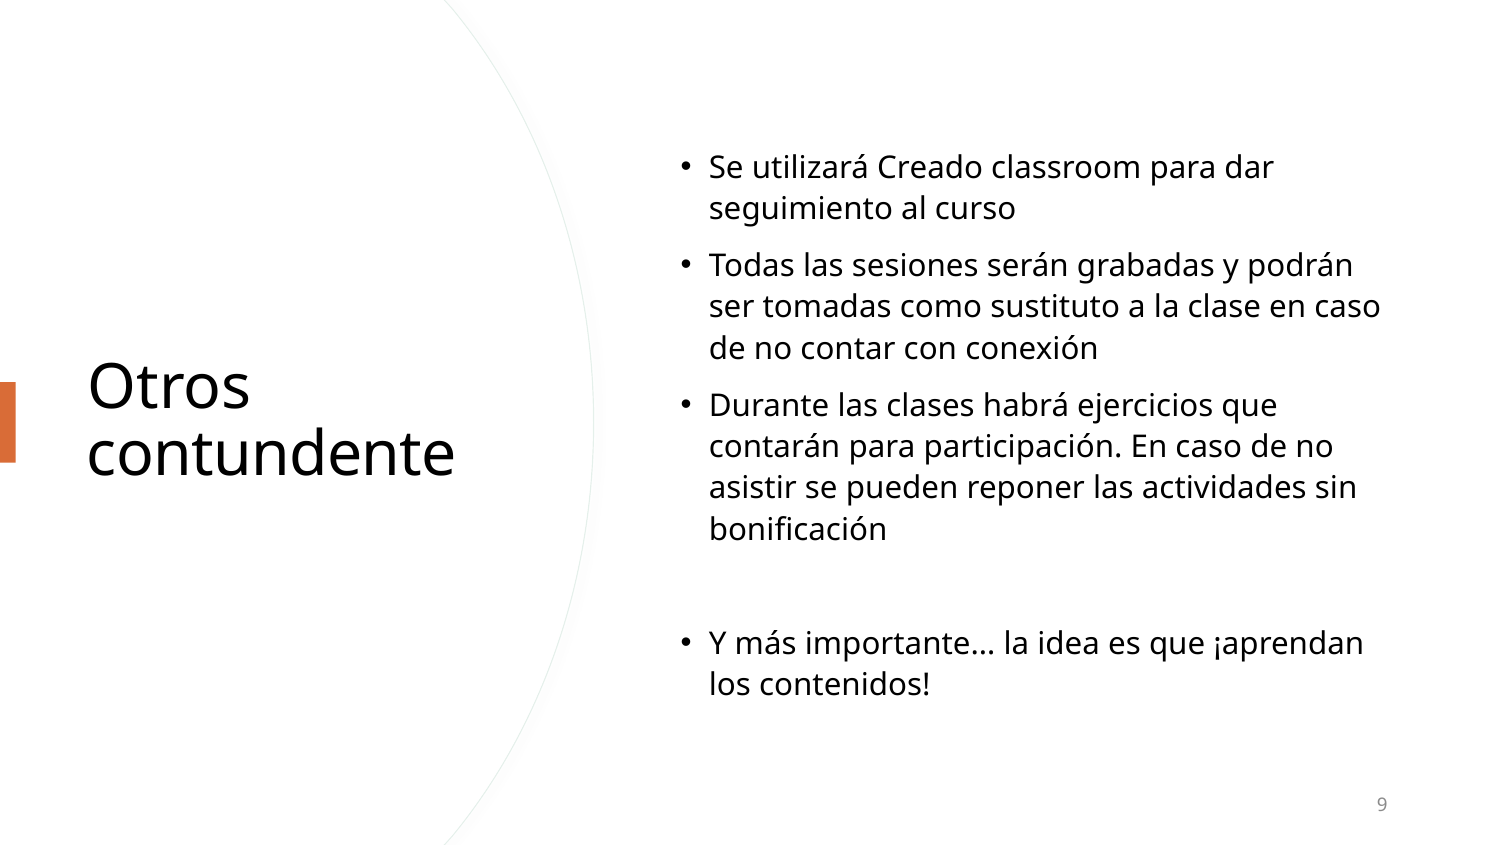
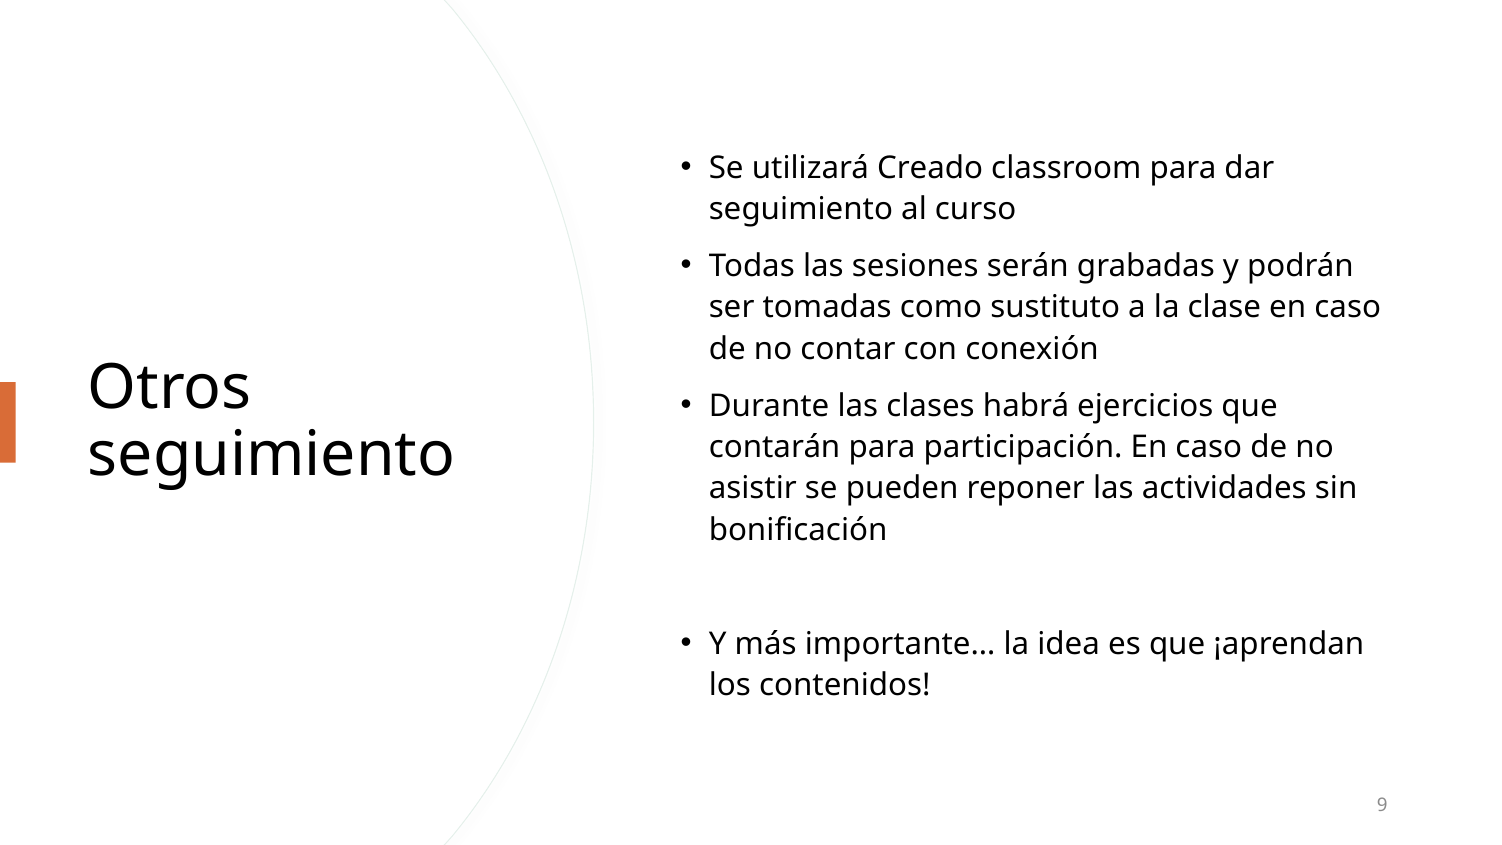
contundente at (272, 455): contundente -> seguimiento
